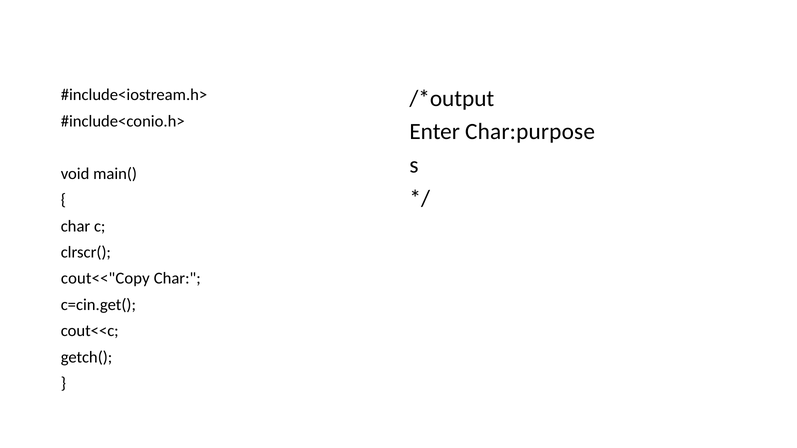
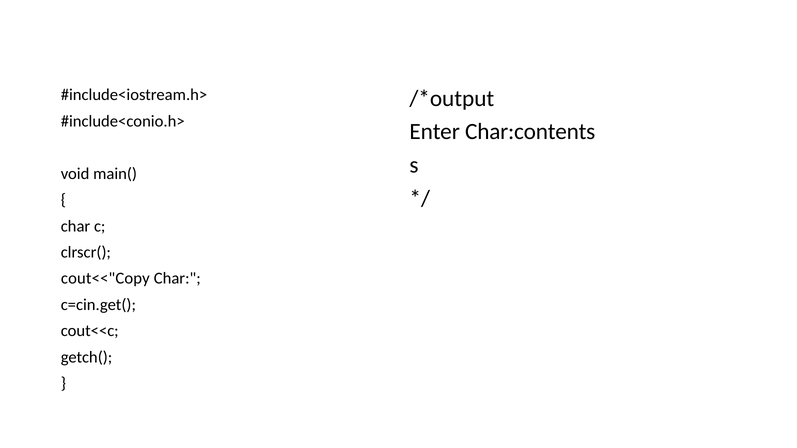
Char:purpose: Char:purpose -> Char:contents
